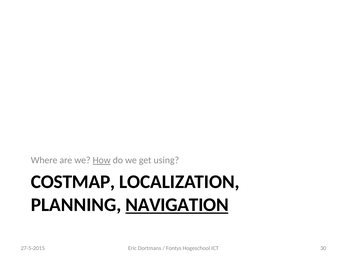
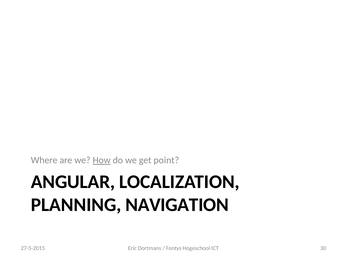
using: using -> point
COSTMAP: COSTMAP -> ANGULAR
NAVIGATION underline: present -> none
